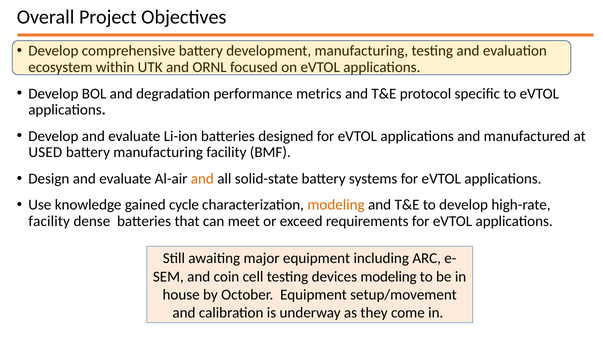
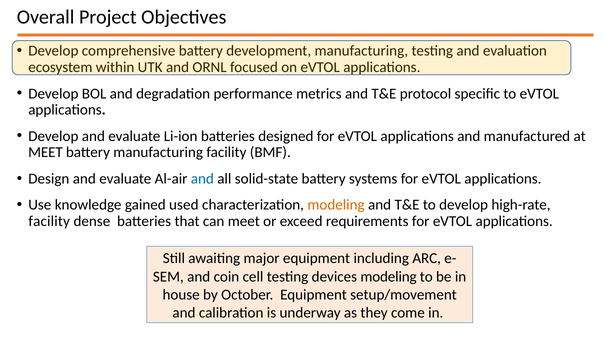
USED at (45, 152): USED -> MEET
and at (202, 179) colour: orange -> blue
cycle: cycle -> used
